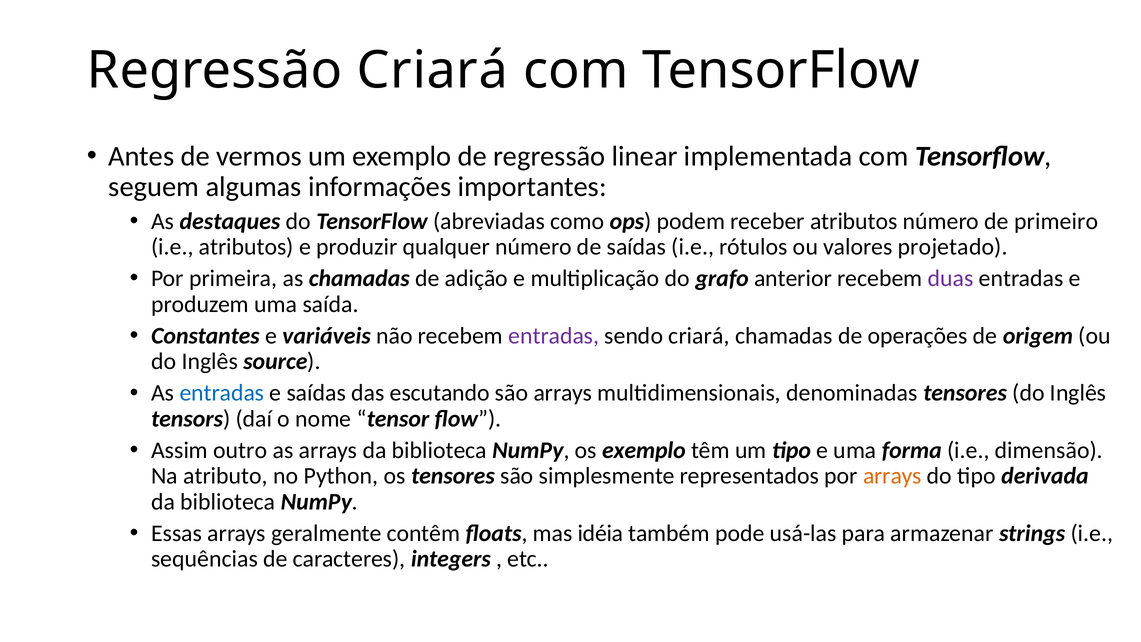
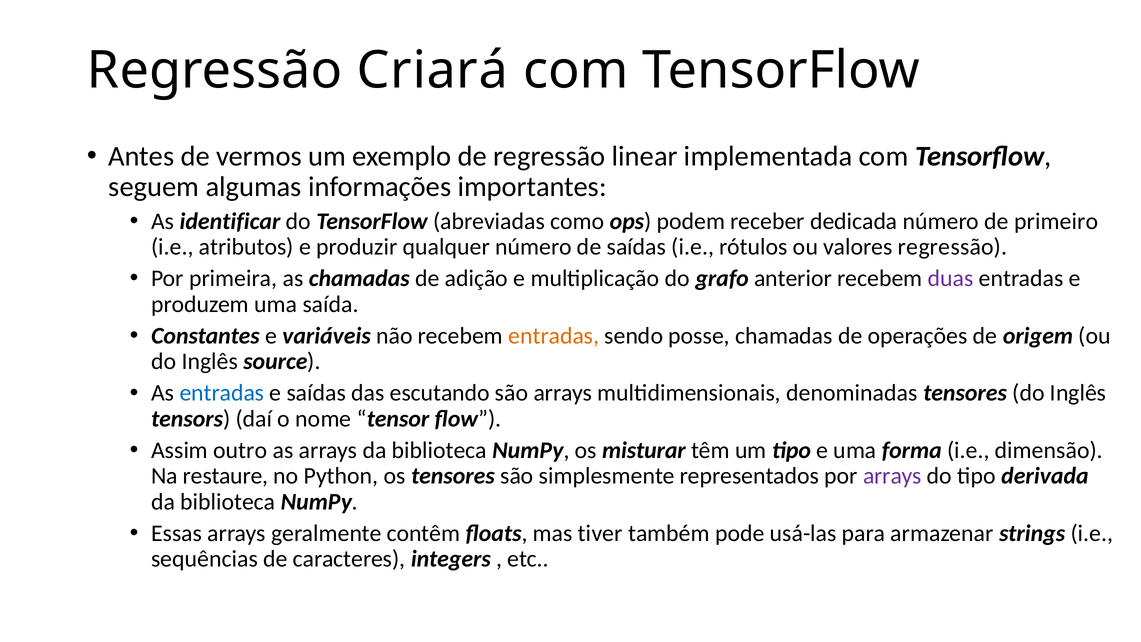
destaques: destaques -> identificar
receber atributos: atributos -> dedicada
valores projetado: projetado -> regressão
entradas at (554, 336) colour: purple -> orange
sendo criará: criará -> posse
os exemplo: exemplo -> misturar
atributo: atributo -> restaure
arrays at (892, 476) colour: orange -> purple
idéia: idéia -> tiver
